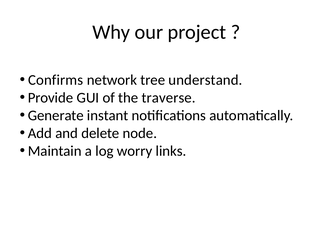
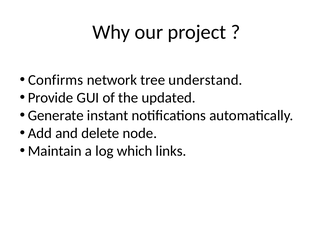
traverse: traverse -> updated
worry: worry -> which
